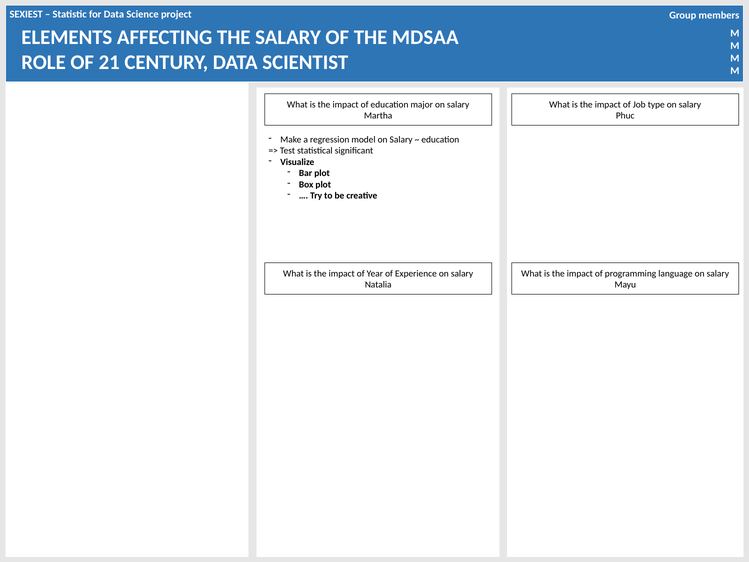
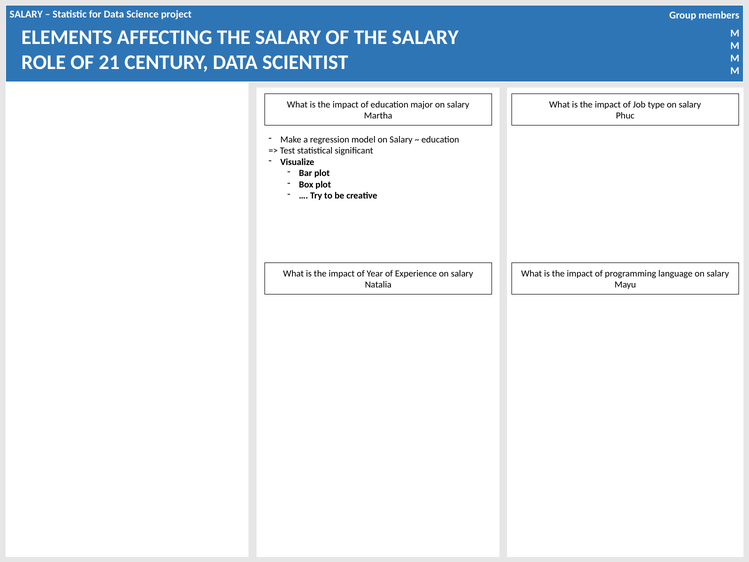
SEXIEST at (26, 14): SEXIEST -> SALARY
OF THE MDSAA: MDSAA -> SALARY
